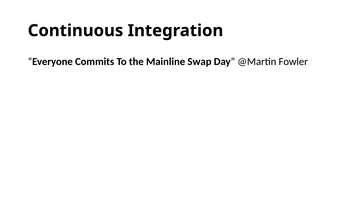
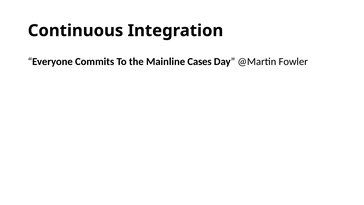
Swap: Swap -> Cases
